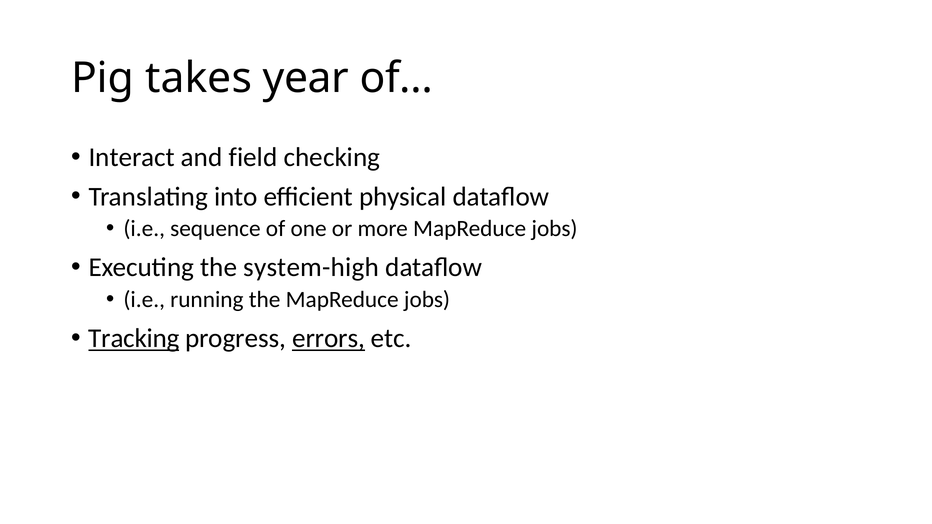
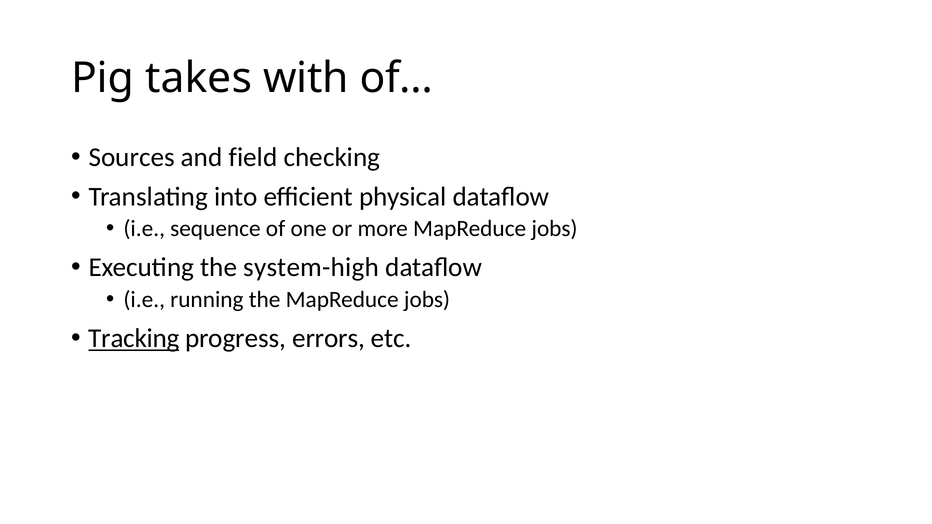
year: year -> with
Interact: Interact -> Sources
errors underline: present -> none
